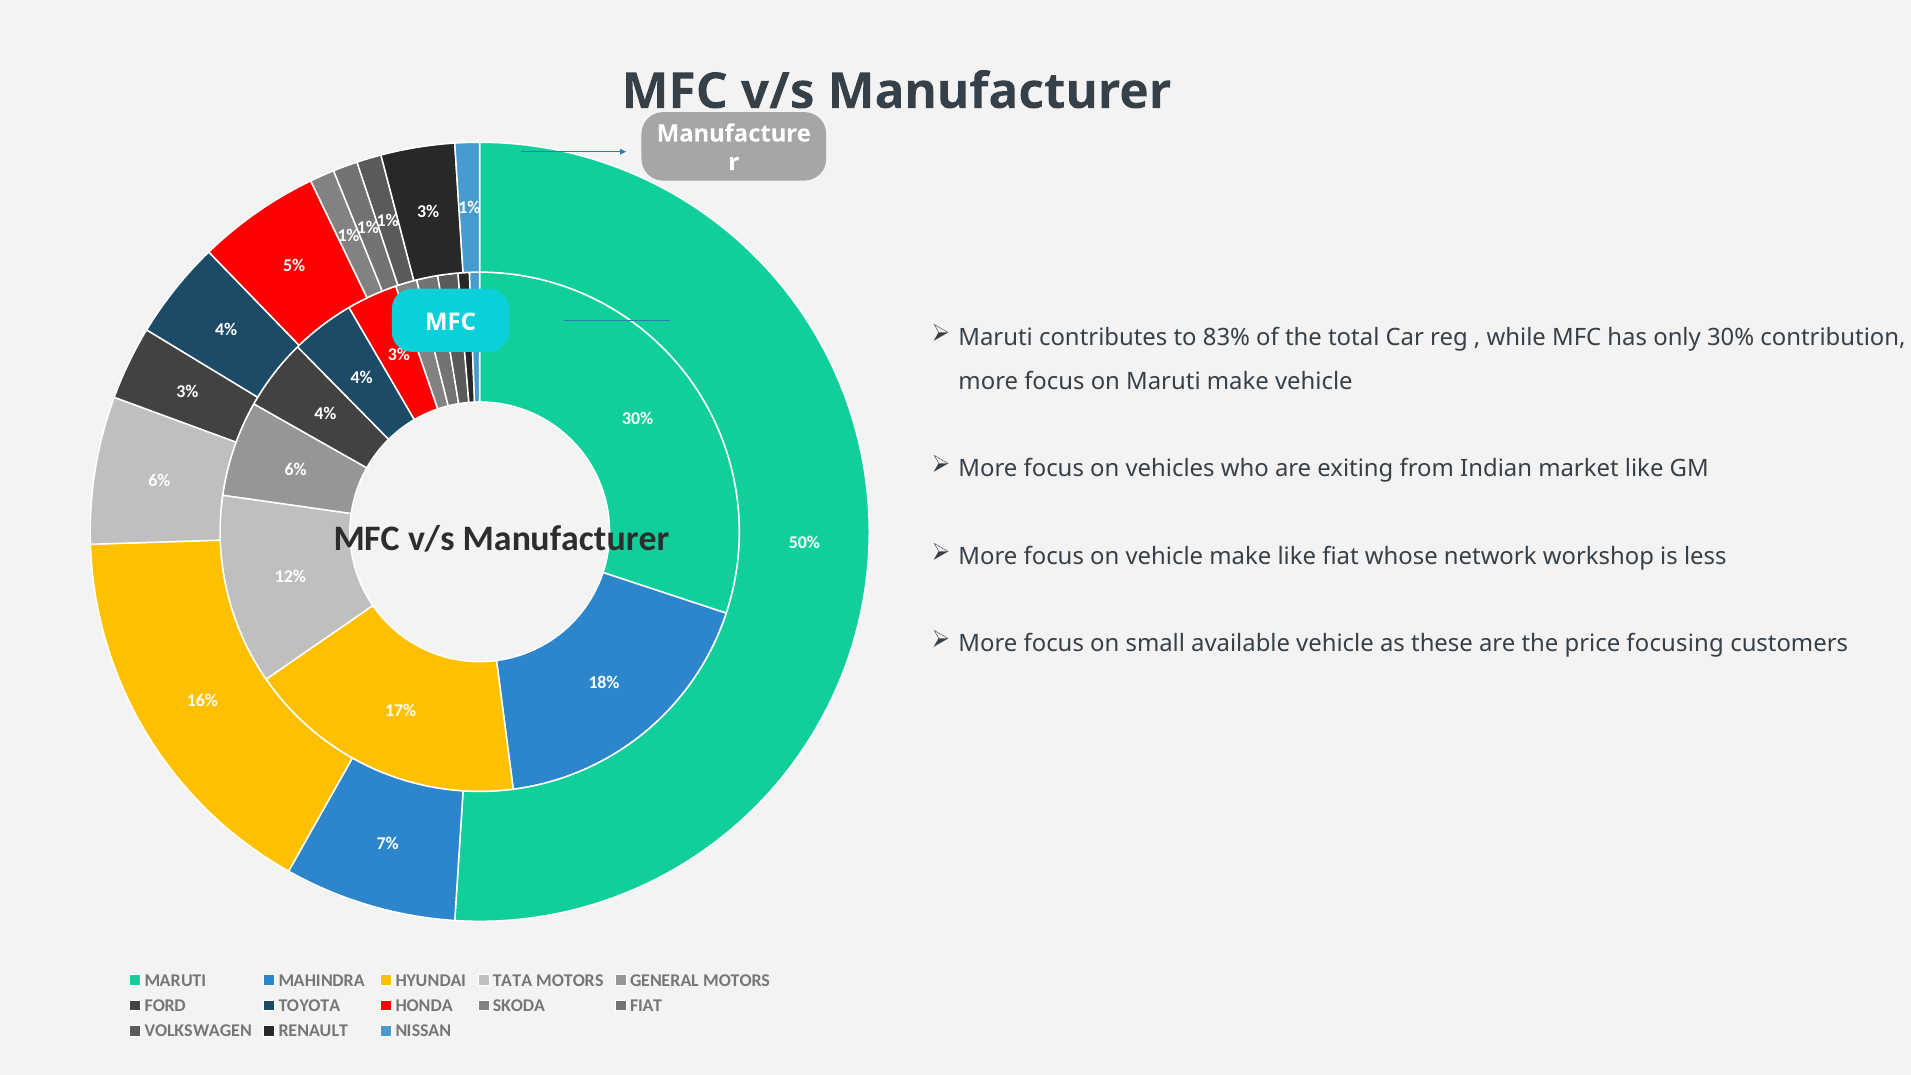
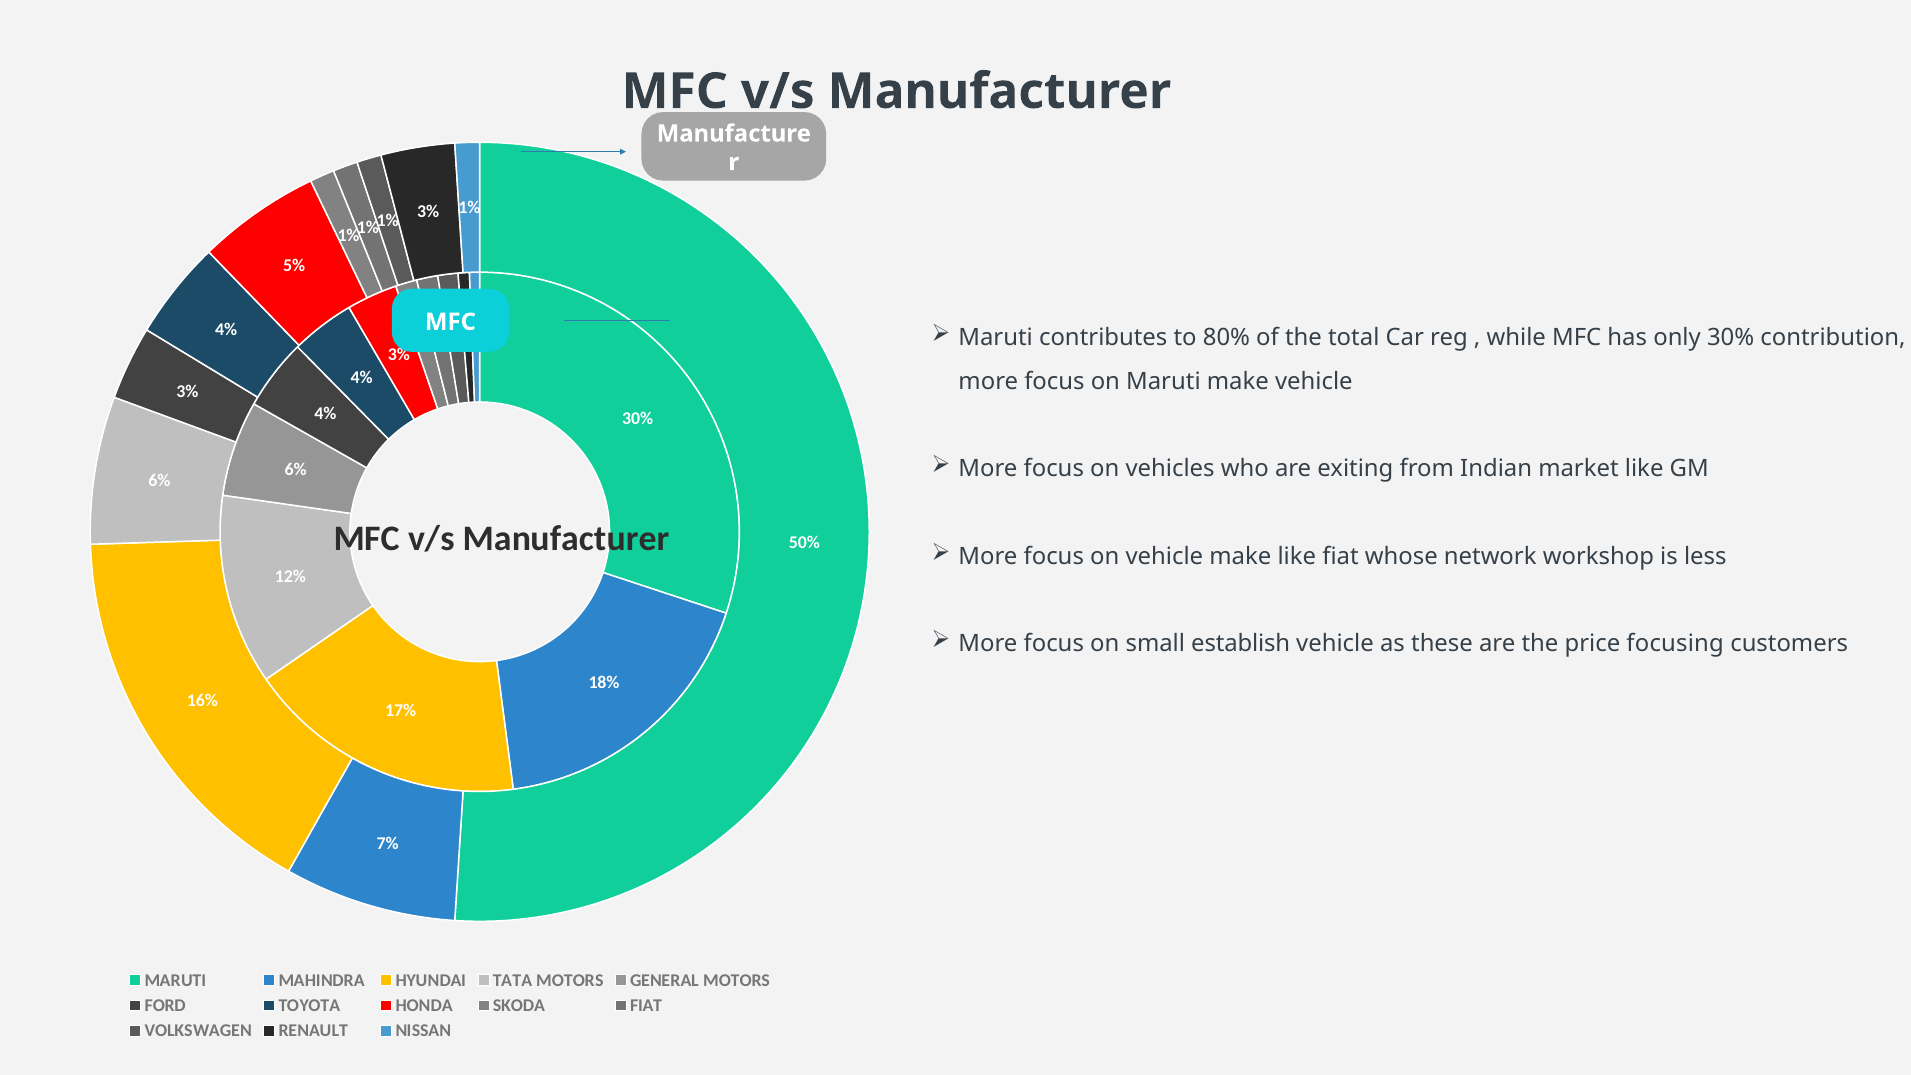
83%: 83% -> 80%
available: available -> establish
